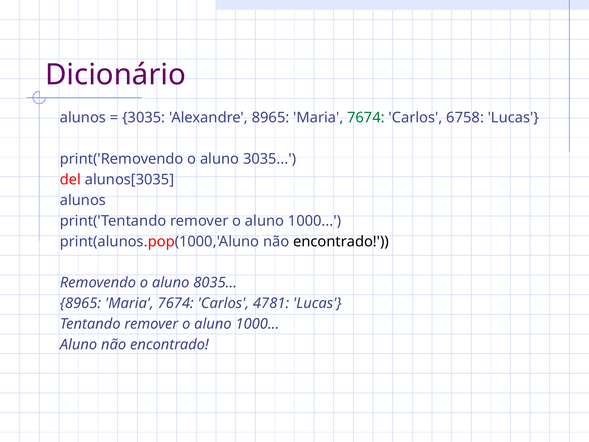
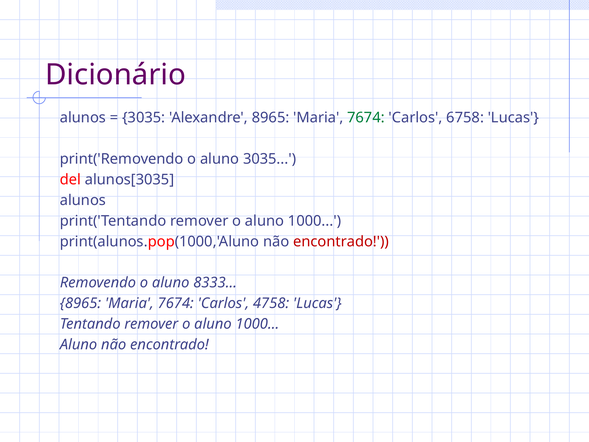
encontrado at (341, 241) colour: black -> red
8035: 8035 -> 8333
4781: 4781 -> 4758
